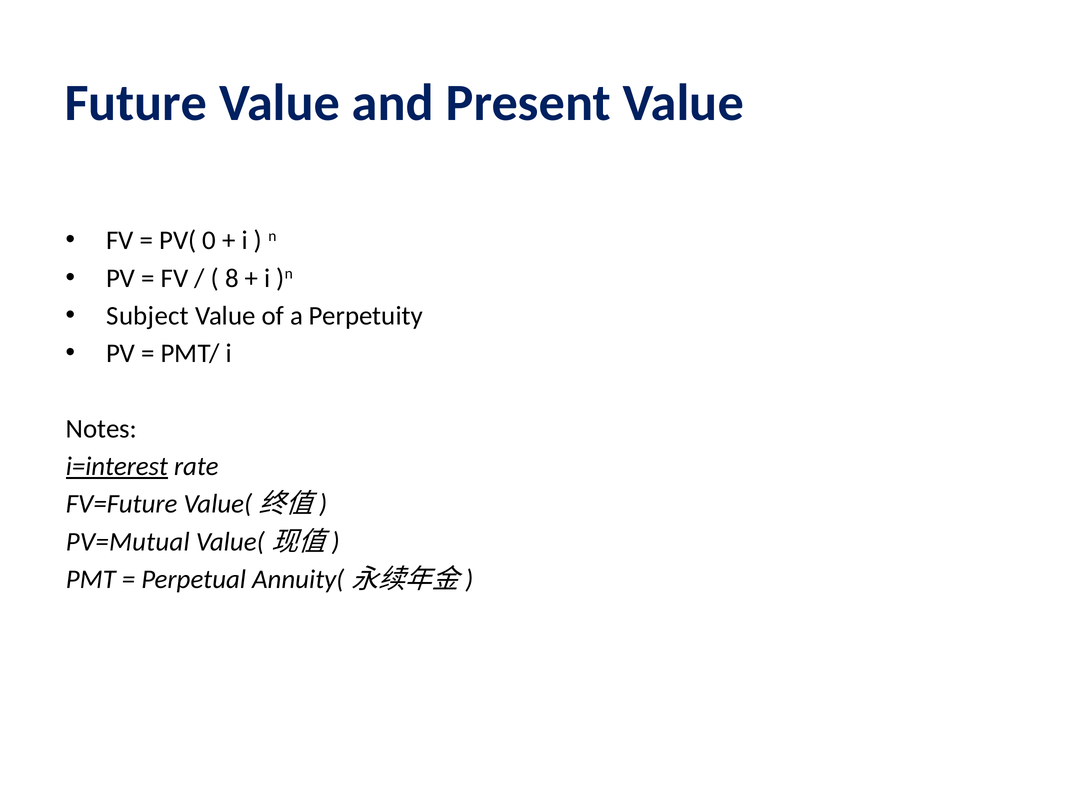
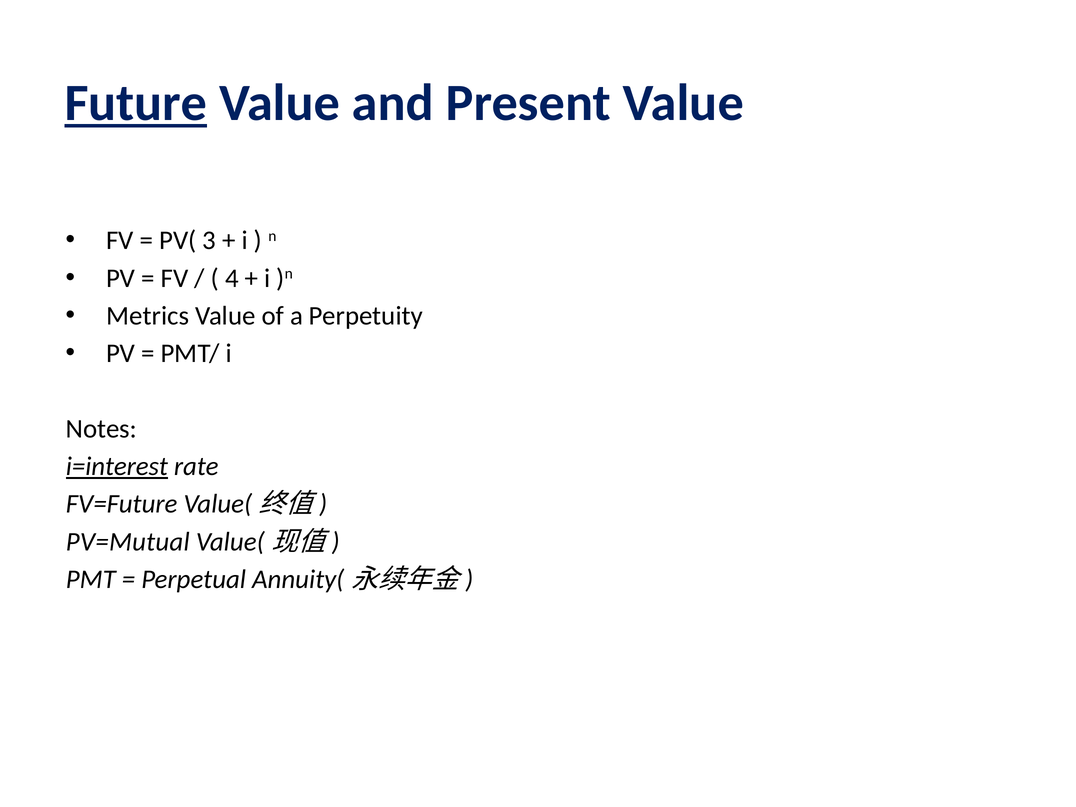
Future underline: none -> present
0: 0 -> 3
8: 8 -> 4
Subject: Subject -> Metrics
